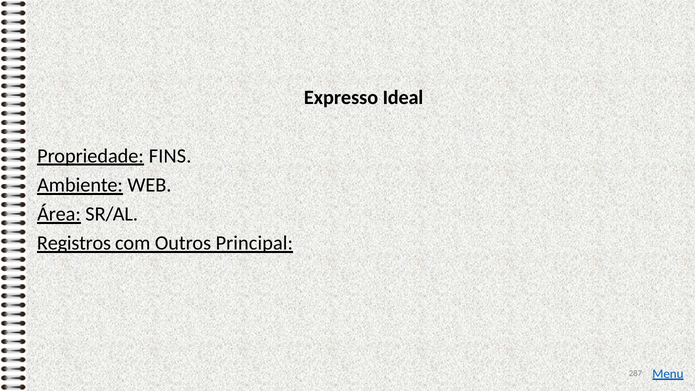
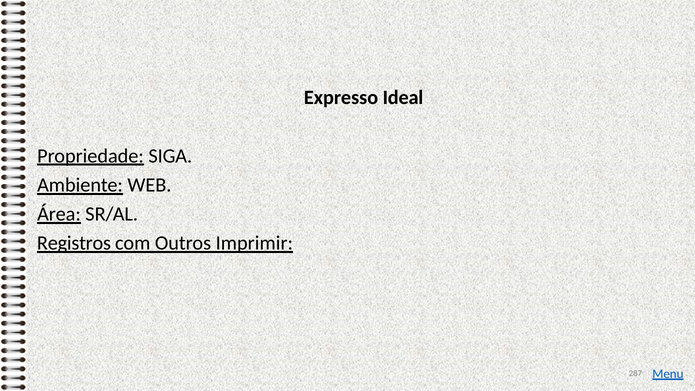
FINS: FINS -> SIGA
Principal: Principal -> Imprimir
